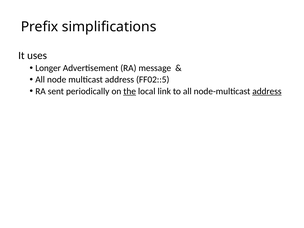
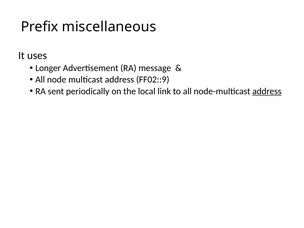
simplifications: simplifications -> miscellaneous
FF02::5: FF02::5 -> FF02::9
the underline: present -> none
